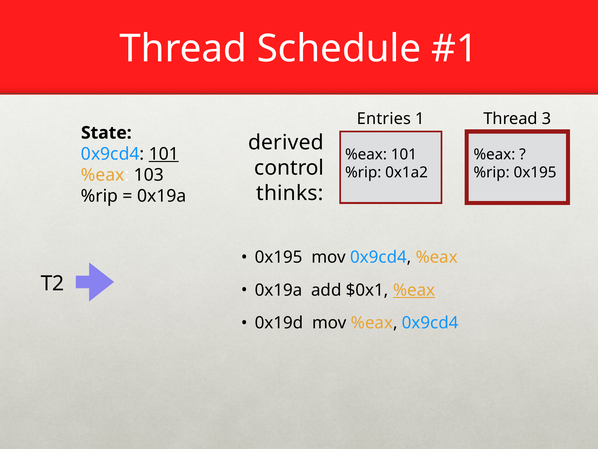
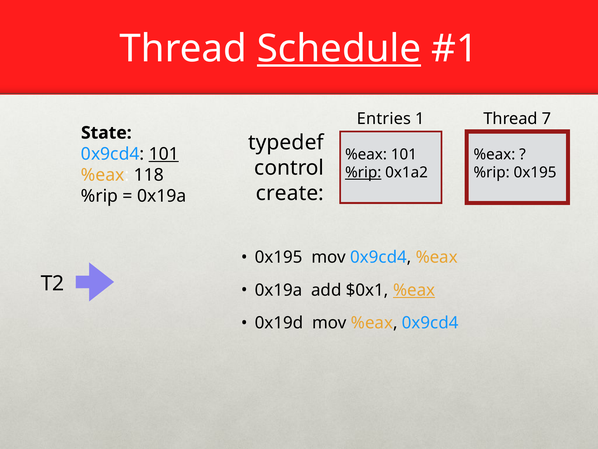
Schedule underline: none -> present
3: 3 -> 7
derived: derived -> typedef
%rip at (363, 172) underline: none -> present
103: 103 -> 118
thinks: thinks -> create
